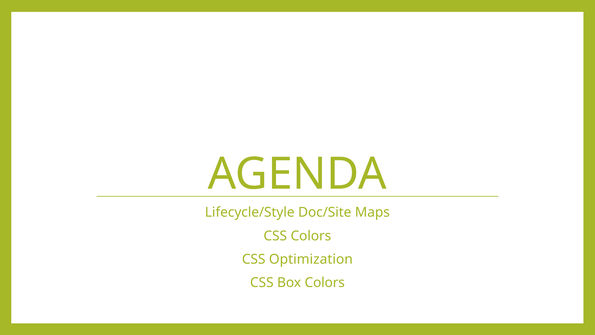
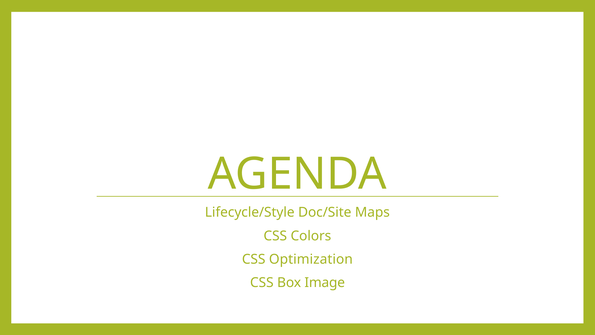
Box Colors: Colors -> Image
